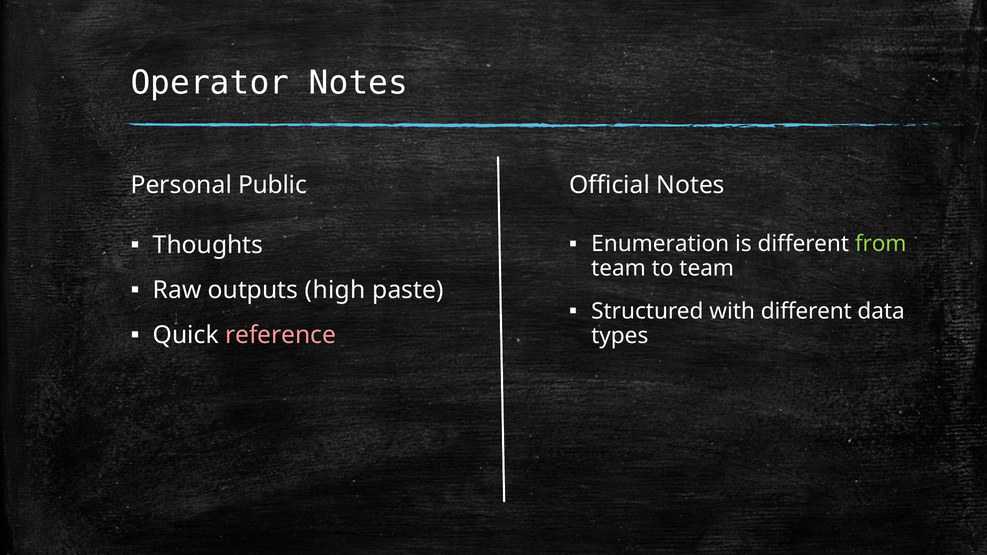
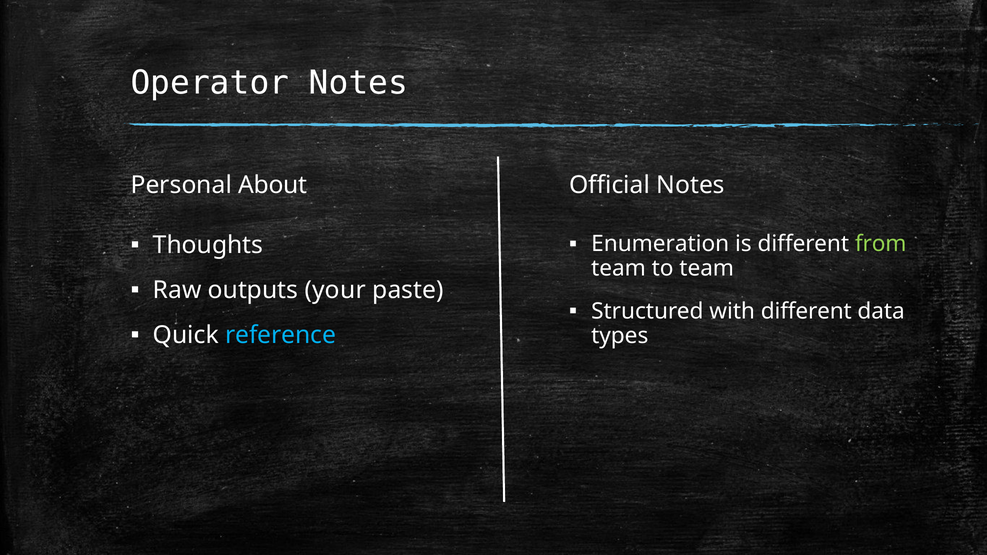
Public: Public -> About
high: high -> your
reference colour: pink -> light blue
